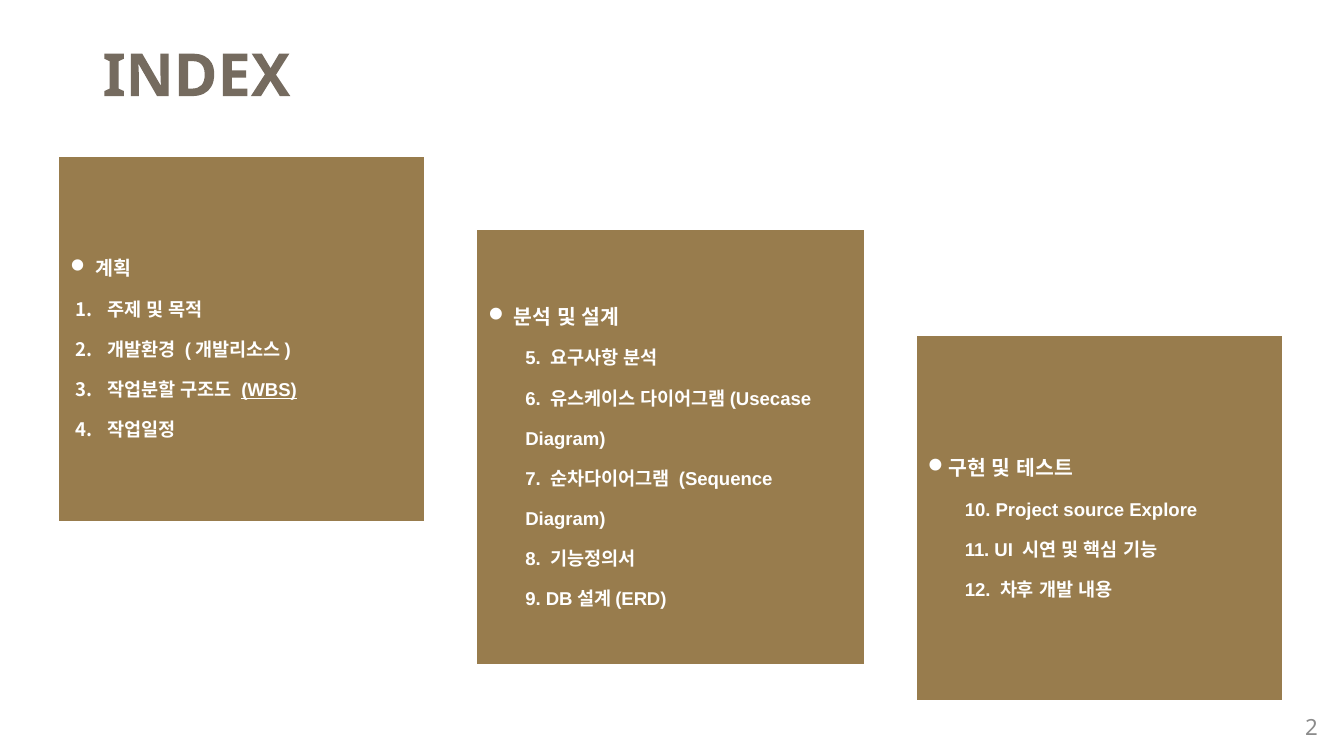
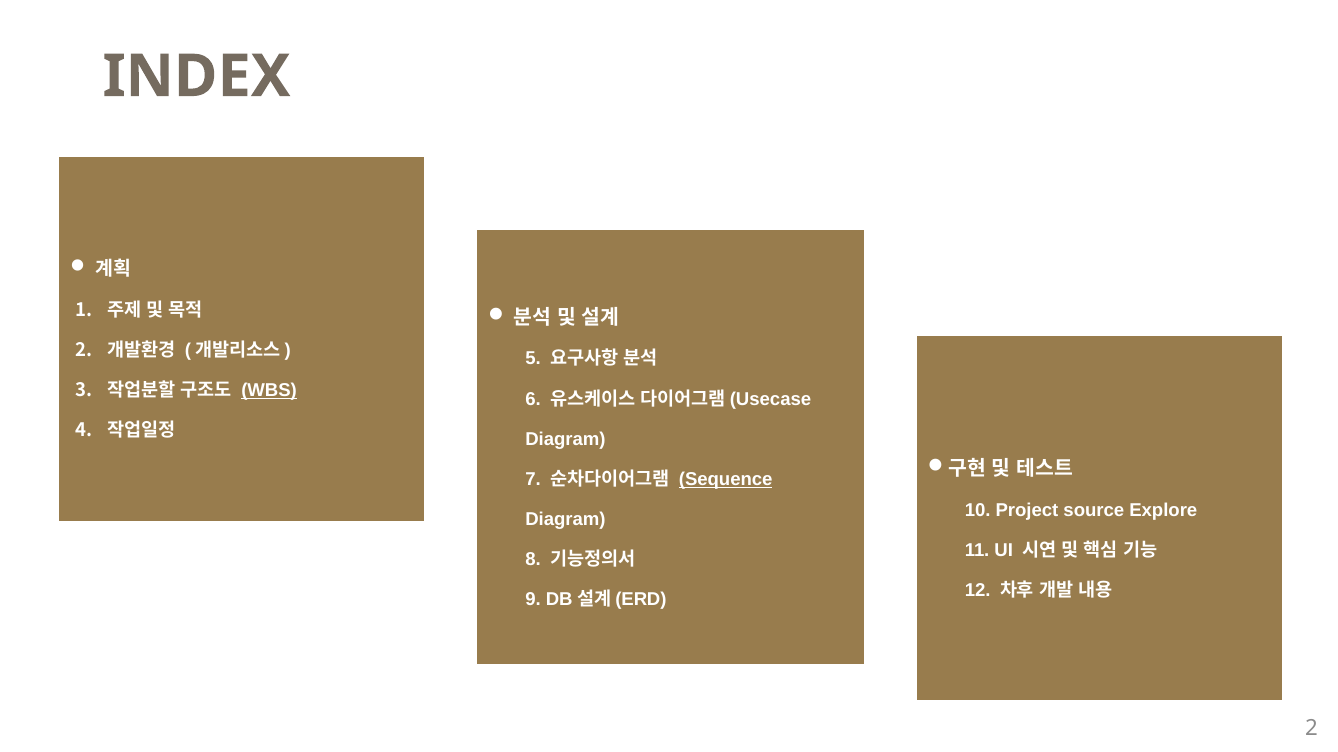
Sequence underline: none -> present
